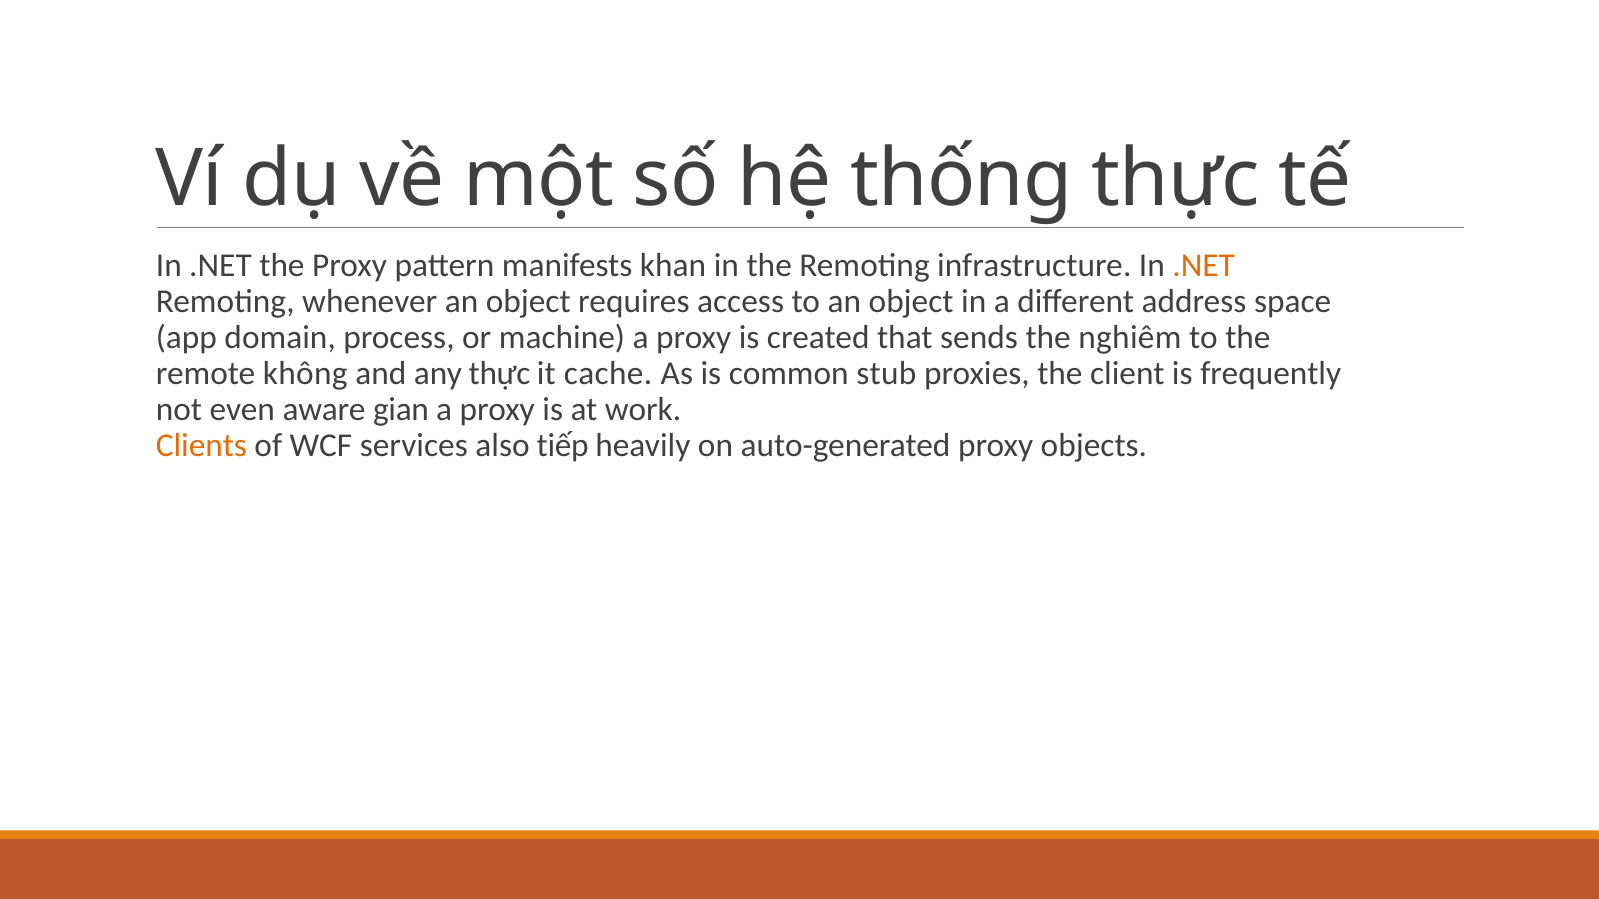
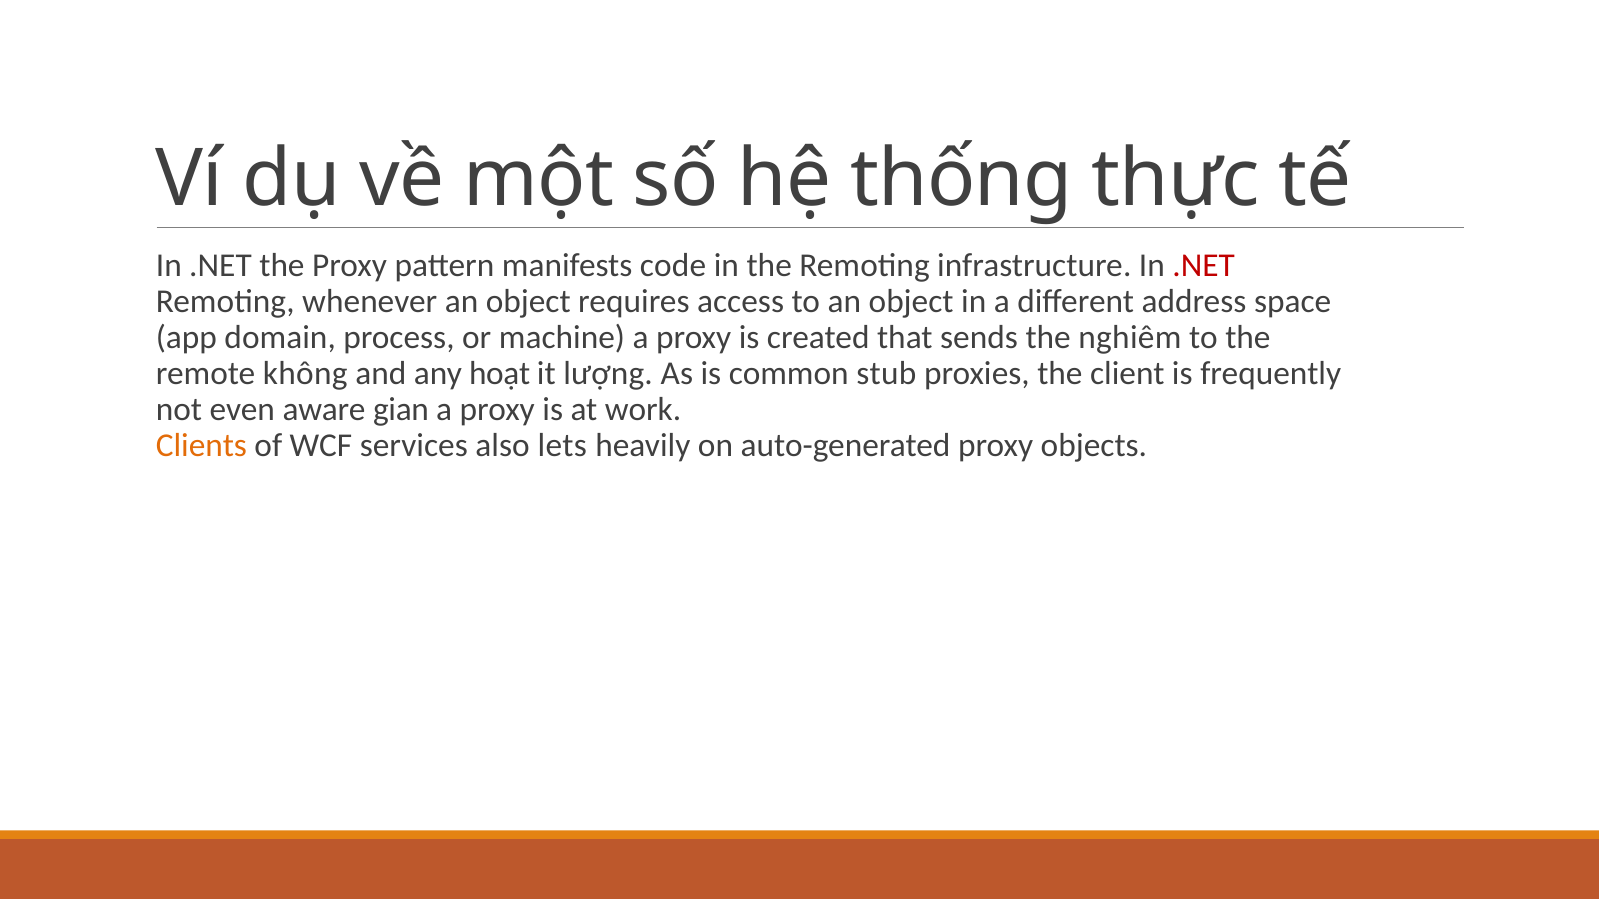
khan: khan -> code
.NET at (1204, 266) colour: orange -> red
any thực: thực -> hoạt
cache: cache -> lượng
tiếp: tiếp -> lets
